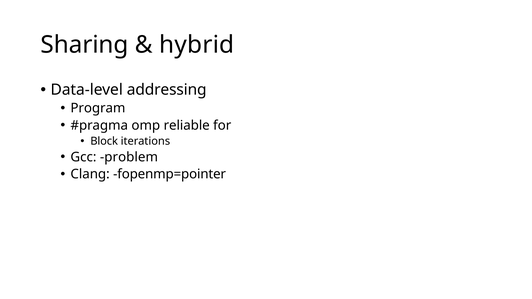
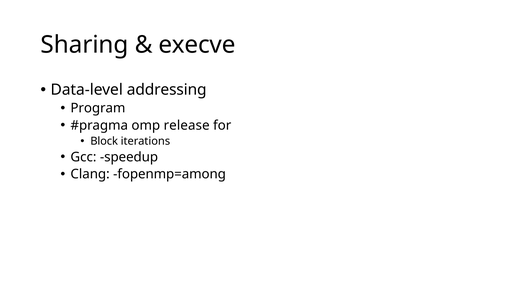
hybrid: hybrid -> execve
reliable: reliable -> release
problem: problem -> speedup
fopenmp=pointer: fopenmp=pointer -> fopenmp=among
